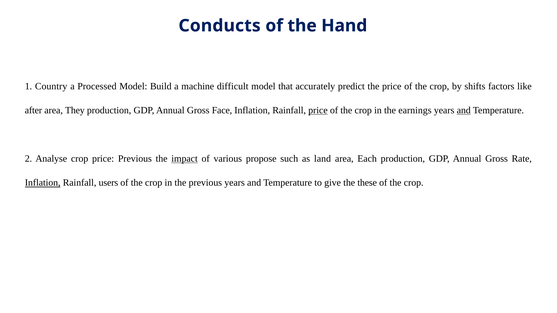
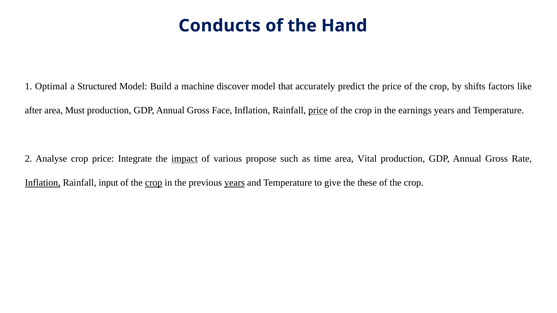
Country: Country -> Optimal
Processed: Processed -> Structured
difficult: difficult -> discover
They: They -> Must
and at (464, 110) underline: present -> none
price Previous: Previous -> Integrate
land: land -> time
Each: Each -> Vital
users: users -> input
crop at (154, 183) underline: none -> present
years at (235, 183) underline: none -> present
